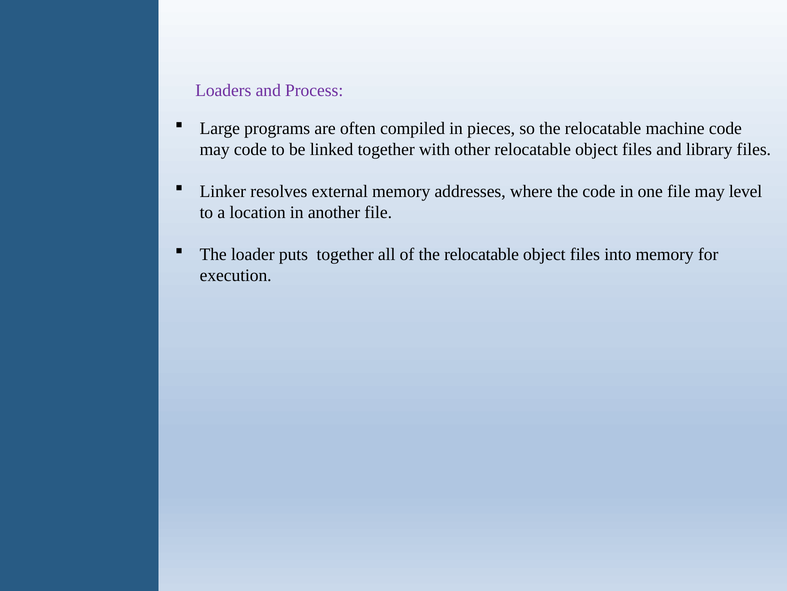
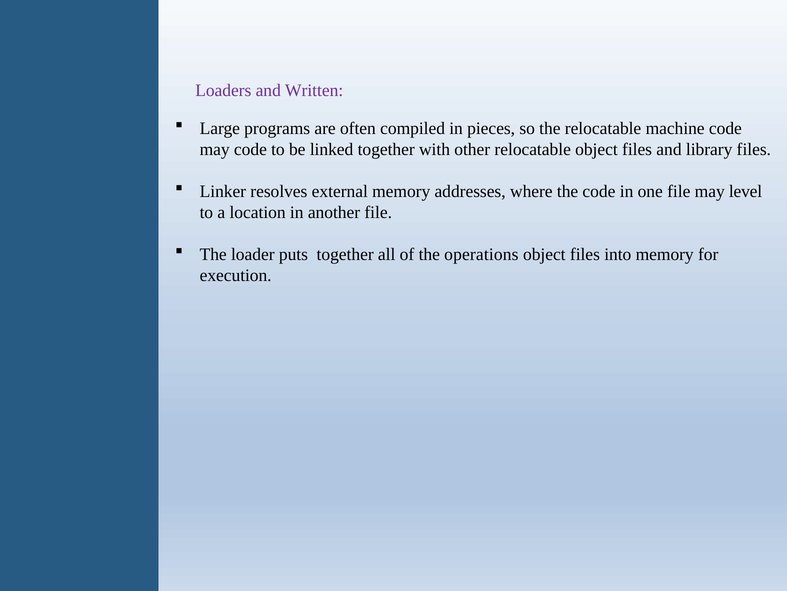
Process: Process -> Written
of the relocatable: relocatable -> operations
